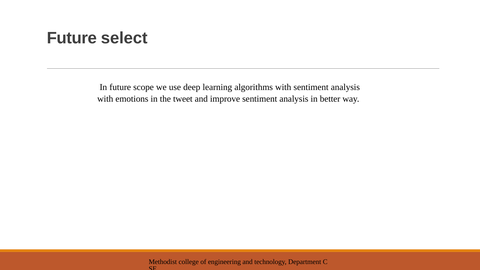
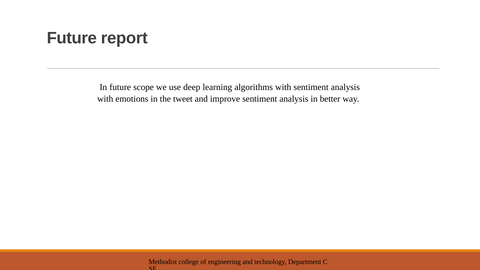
select: select -> report
